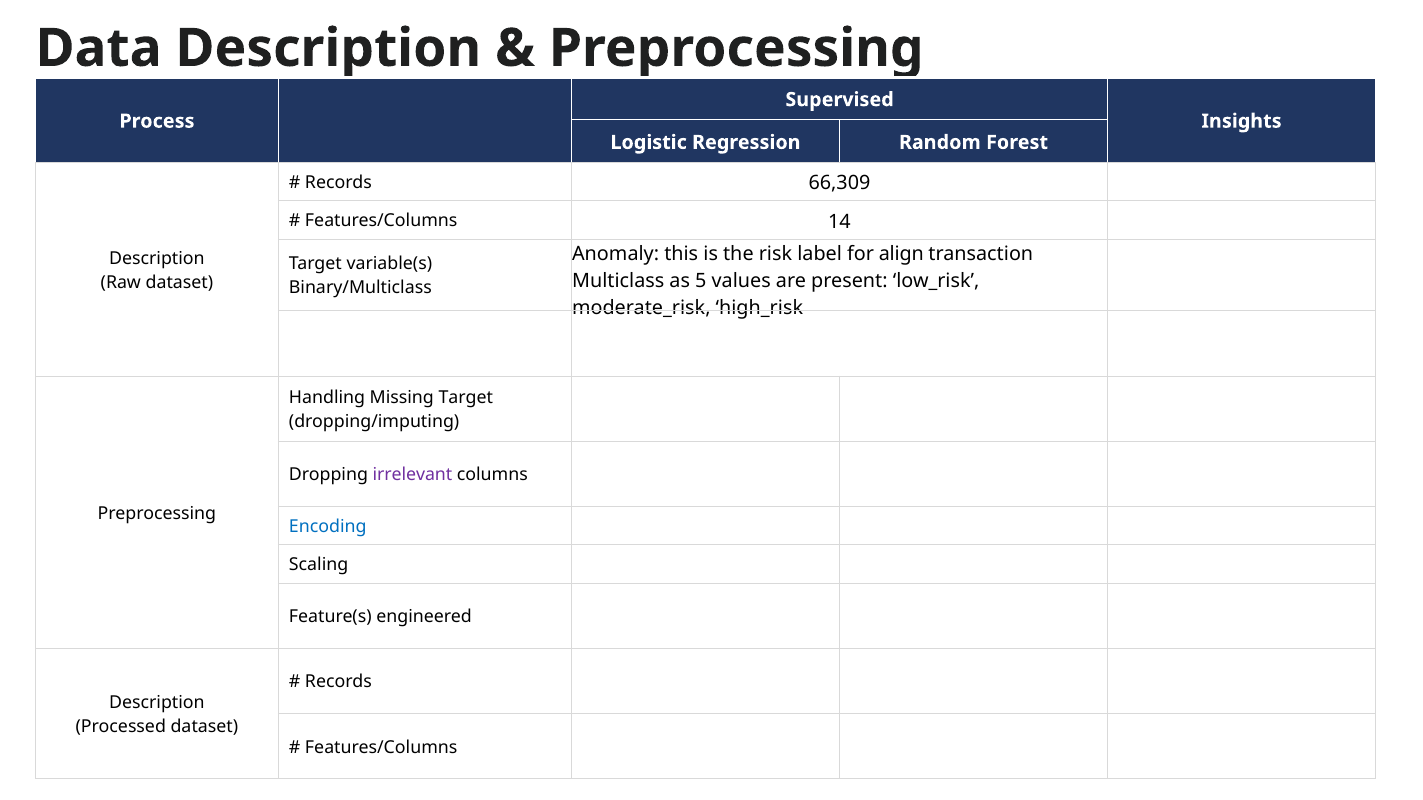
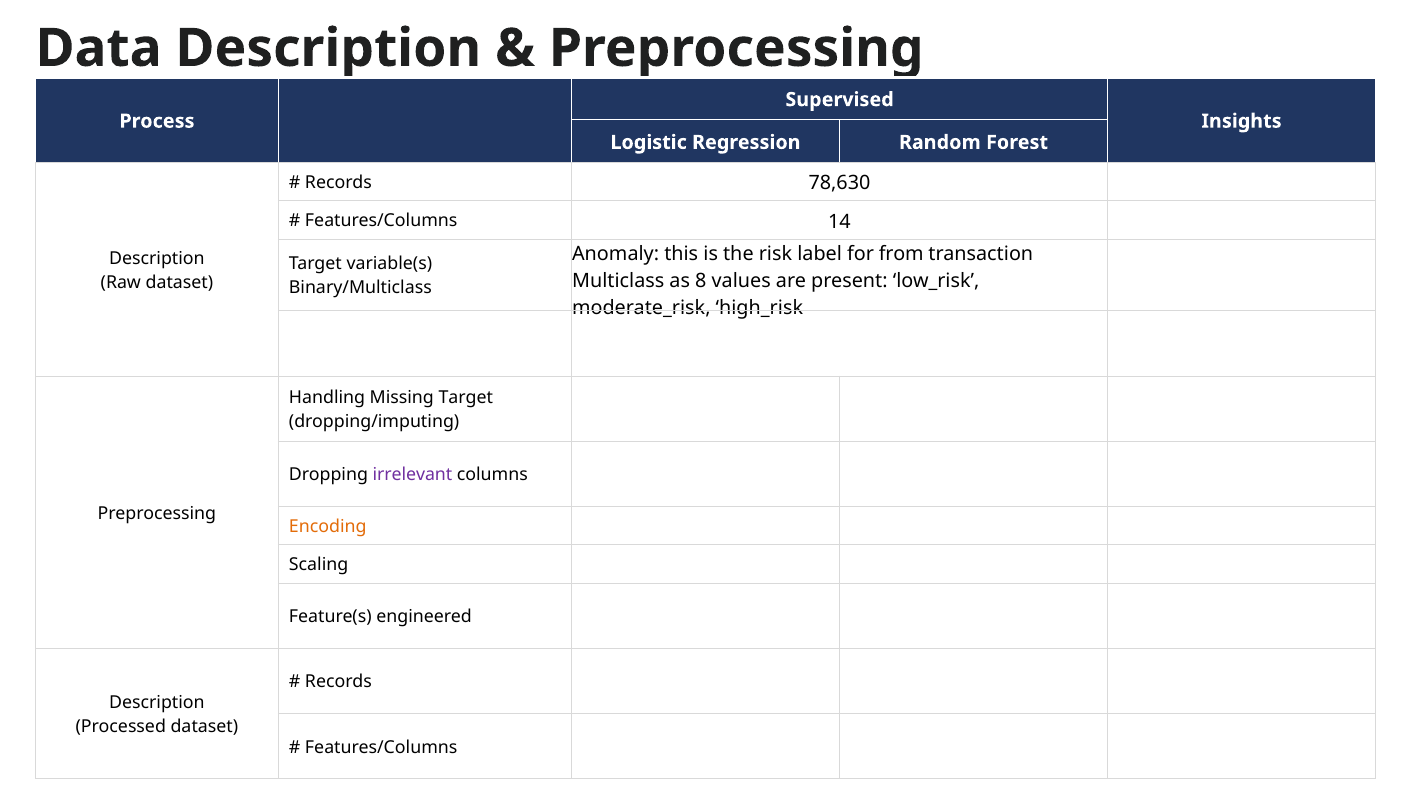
66,309: 66,309 -> 78,630
align: align -> from
5: 5 -> 8
Encoding colour: blue -> orange
